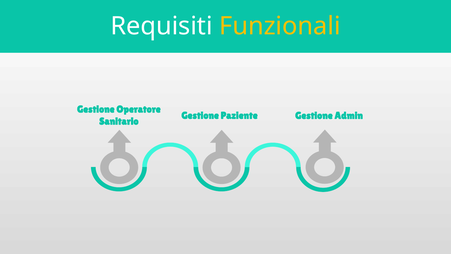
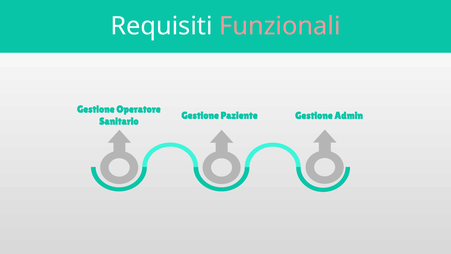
Funzionali colour: yellow -> pink
